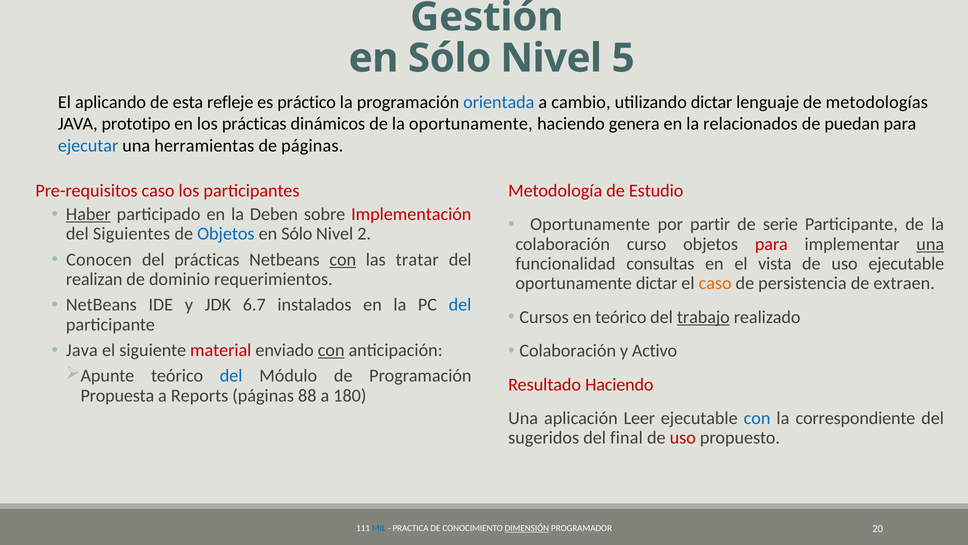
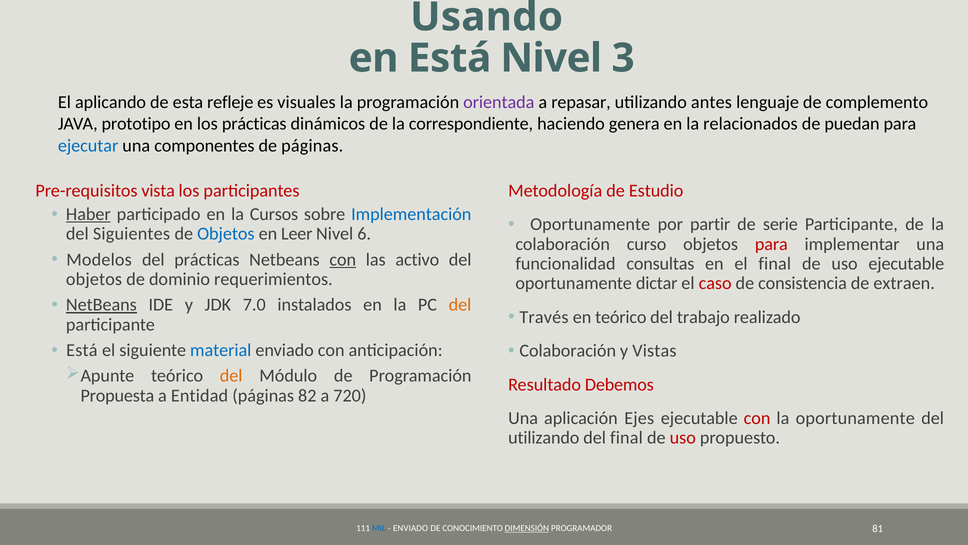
Gestión: Gestión -> Usando
Sólo at (450, 58): Sólo -> Está
5: 5 -> 3
práctico: práctico -> visuales
orientada colour: blue -> purple
cambio: cambio -> repasar
utilizando dictar: dictar -> antes
metodologías: metodologías -> complemento
la oportunamente: oportunamente -> correspondiente
herramientas: herramientas -> componentes
Pre-requisitos caso: caso -> vista
Deben: Deben -> Cursos
Implementación at (411, 214) colour: red -> blue
Sólo at (297, 234): Sólo -> Leer
2: 2 -> 6
una at (930, 244) underline: present -> none
Conocen: Conocen -> Modelos
tratar: tratar -> activo
el vista: vista -> final
realizan at (94, 279): realizan -> objetos
caso at (715, 283) colour: orange -> red
persistencia: persistencia -> consistencia
NetBeans at (101, 305) underline: none -> present
6.7: 6.7 -> 7.0
del at (460, 305) colour: blue -> orange
Cursos: Cursos -> Través
trabajo underline: present -> none
Java at (82, 350): Java -> Está
material colour: red -> blue
con at (331, 350) underline: present -> none
Activo: Activo -> Vistas
del at (231, 376) colour: blue -> orange
Resultado Haciendo: Haciendo -> Debemos
Reports: Reports -> Entidad
88: 88 -> 82
180: 180 -> 720
Leer: Leer -> Ejes
con at (757, 418) colour: blue -> red
la correspondiente: correspondiente -> oportunamente
sugeridos at (544, 438): sugeridos -> utilizando
PRACTICA at (411, 528): PRACTICA -> ENVIADO
20: 20 -> 81
